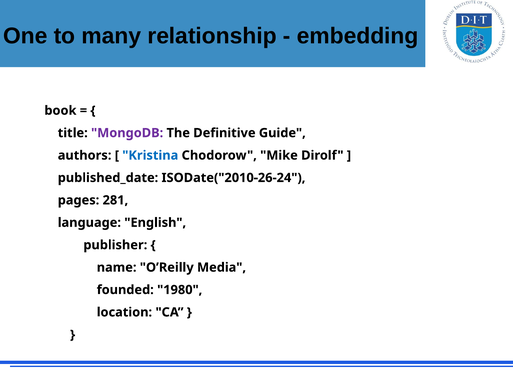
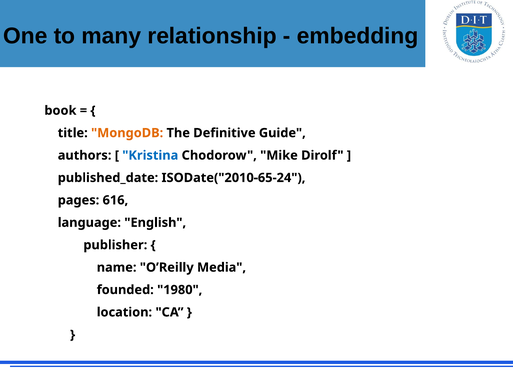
MongoDB colour: purple -> orange
ISODate("2010-26-24: ISODate("2010-26-24 -> ISODate("2010-65-24
281: 281 -> 616
